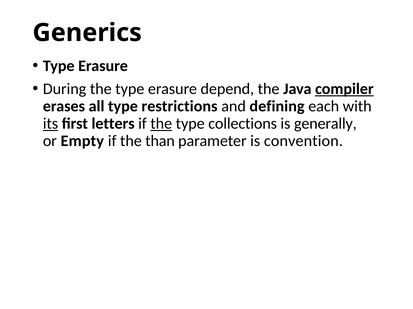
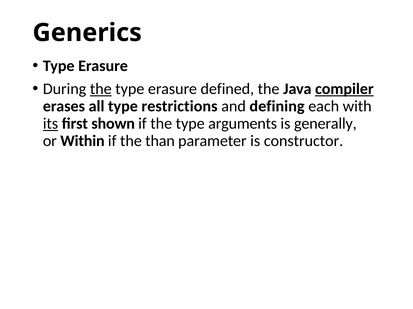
the at (101, 89) underline: none -> present
depend: depend -> defined
letters: letters -> shown
the at (161, 124) underline: present -> none
collections: collections -> arguments
Empty: Empty -> Within
convention: convention -> constructor
